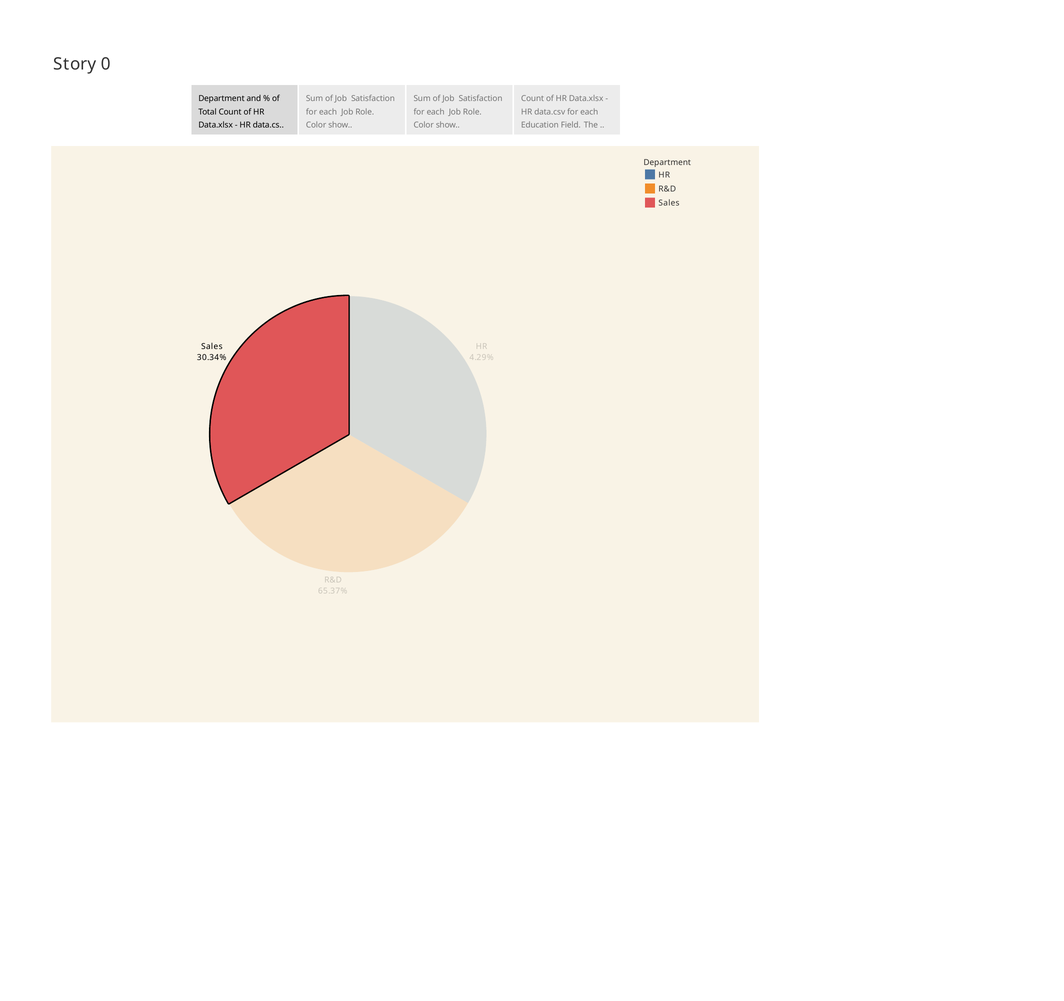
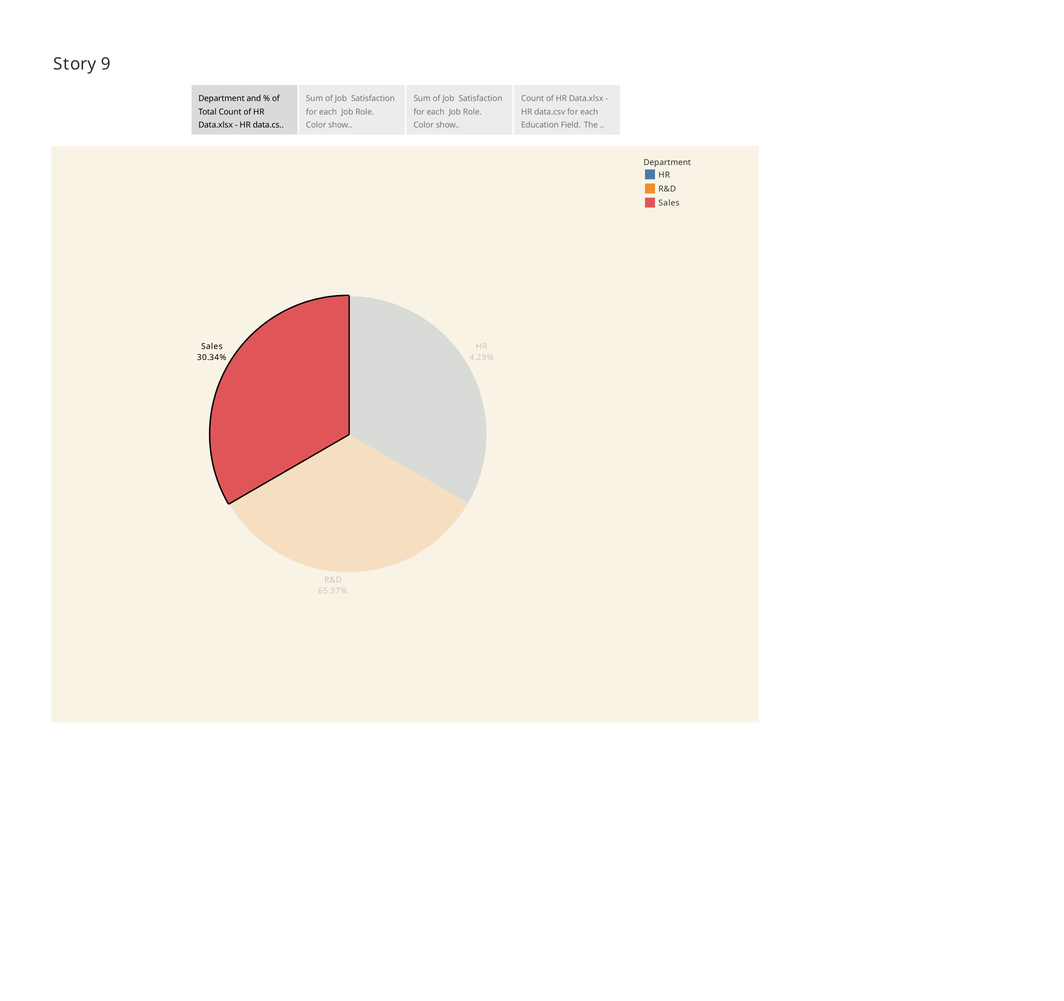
0: 0 -> 9
